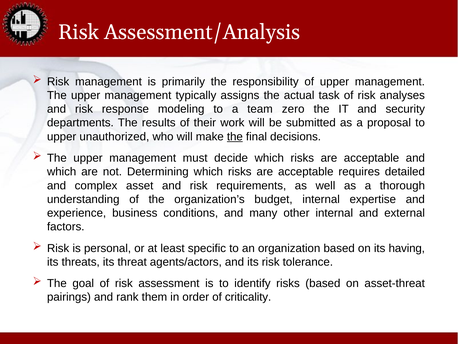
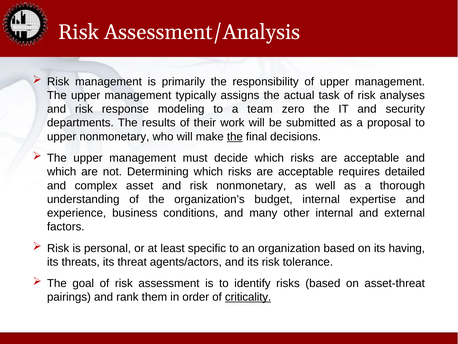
upper unauthorized: unauthorized -> nonmonetary
risk requirements: requirements -> nonmonetary
criticality underline: none -> present
